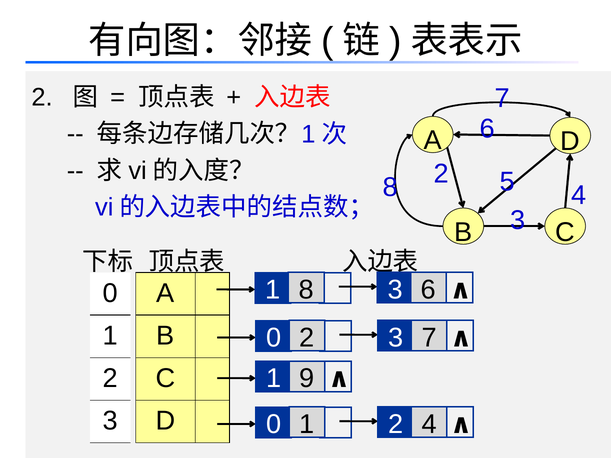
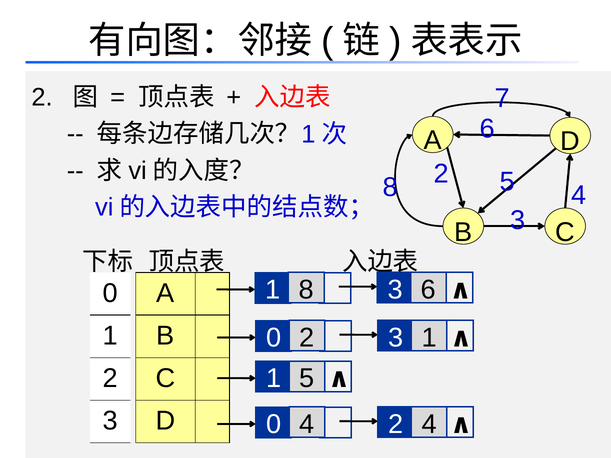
7 at (429, 338): 7 -> 1
1 9: 9 -> 5
1 at (307, 424): 1 -> 4
